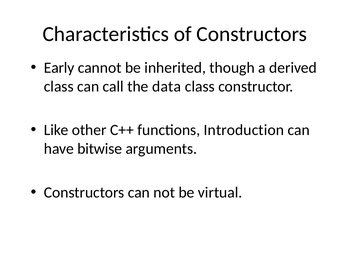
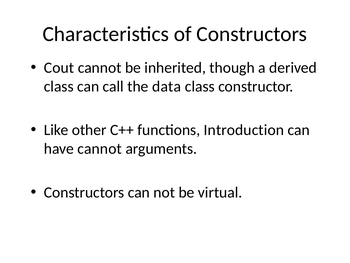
Early: Early -> Cout
have bitwise: bitwise -> cannot
